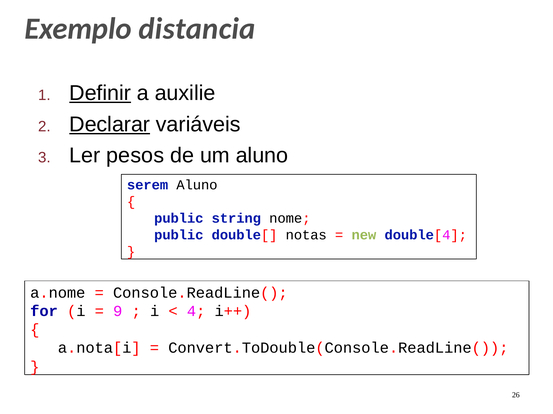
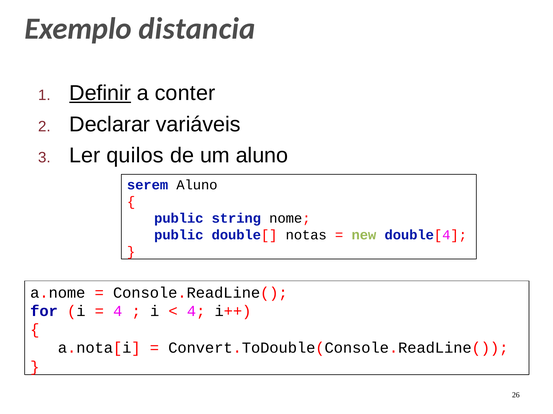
auxilie: auxilie -> conter
Declarar underline: present -> none
pesos: pesos -> quilos
9 at (118, 312): 9 -> 4
